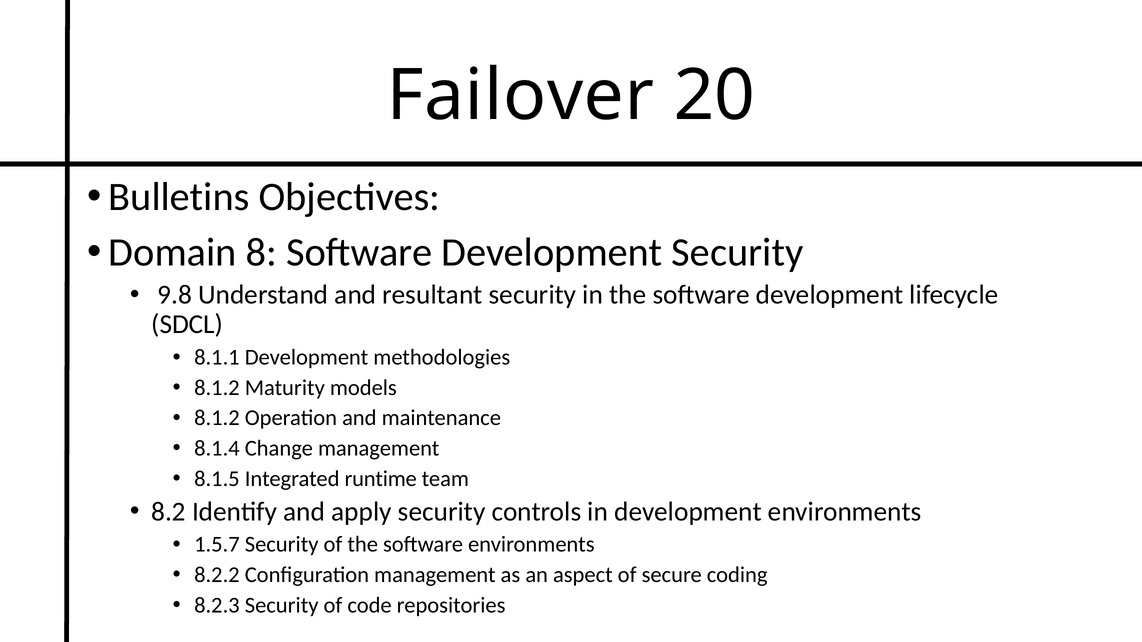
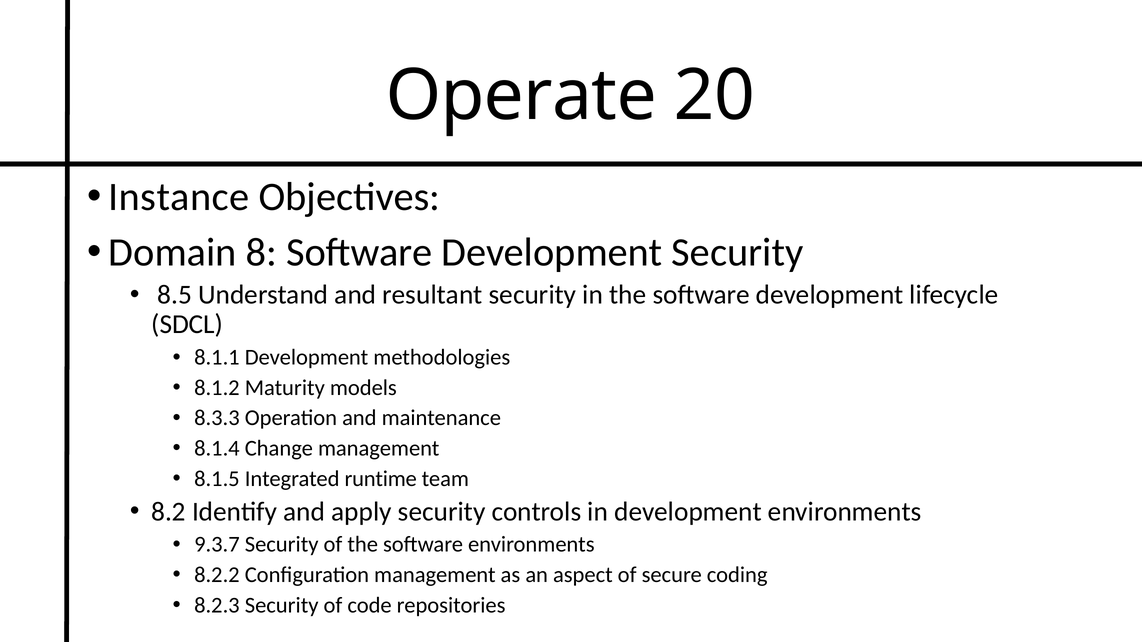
Failover: Failover -> Operate
Bulletins: Bulletins -> Instance
9.8: 9.8 -> 8.5
8.1.2 at (217, 418): 8.1.2 -> 8.3.3
1.5.7: 1.5.7 -> 9.3.7
